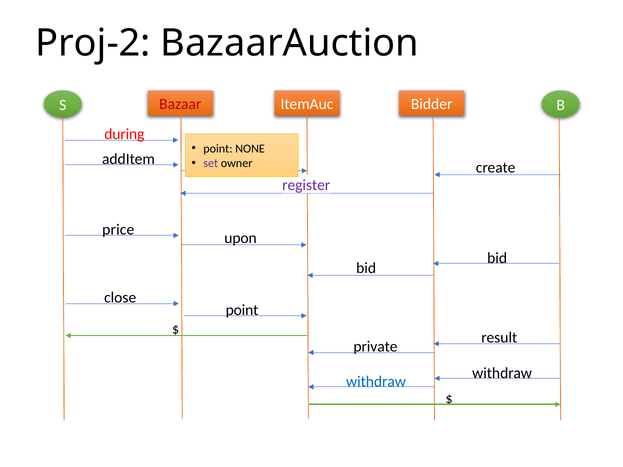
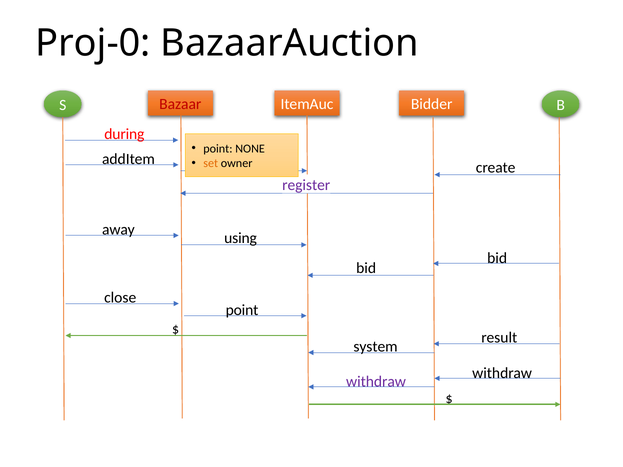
Proj-2: Proj-2 -> Proj-0
set colour: purple -> orange
price: price -> away
upon: upon -> using
private: private -> system
withdraw at (376, 382) colour: blue -> purple
